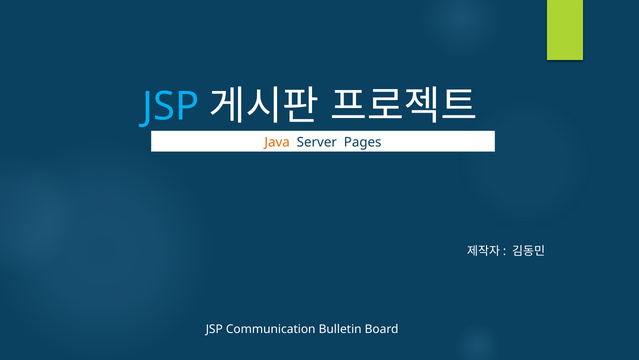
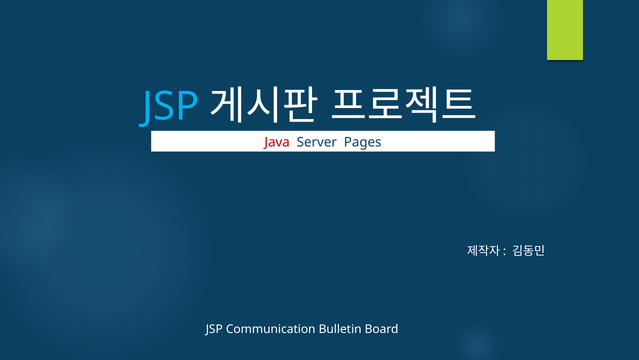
Java colour: orange -> red
